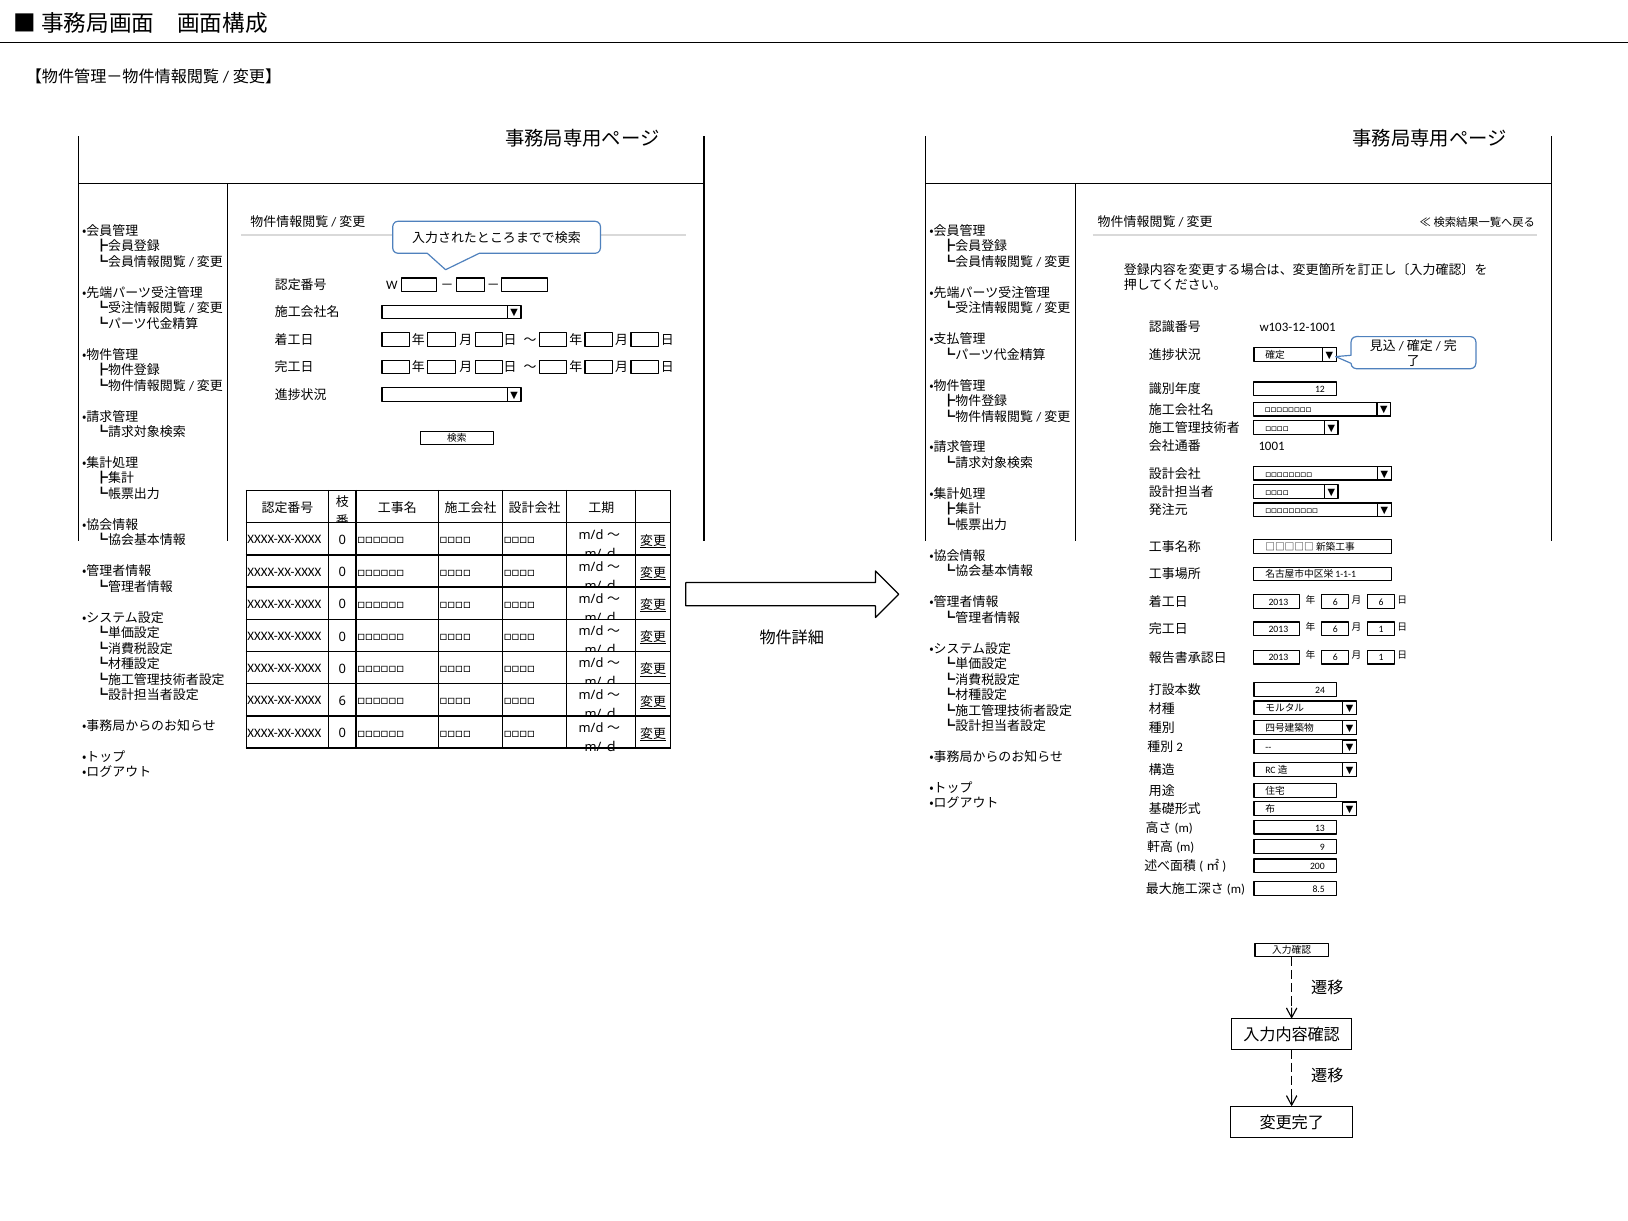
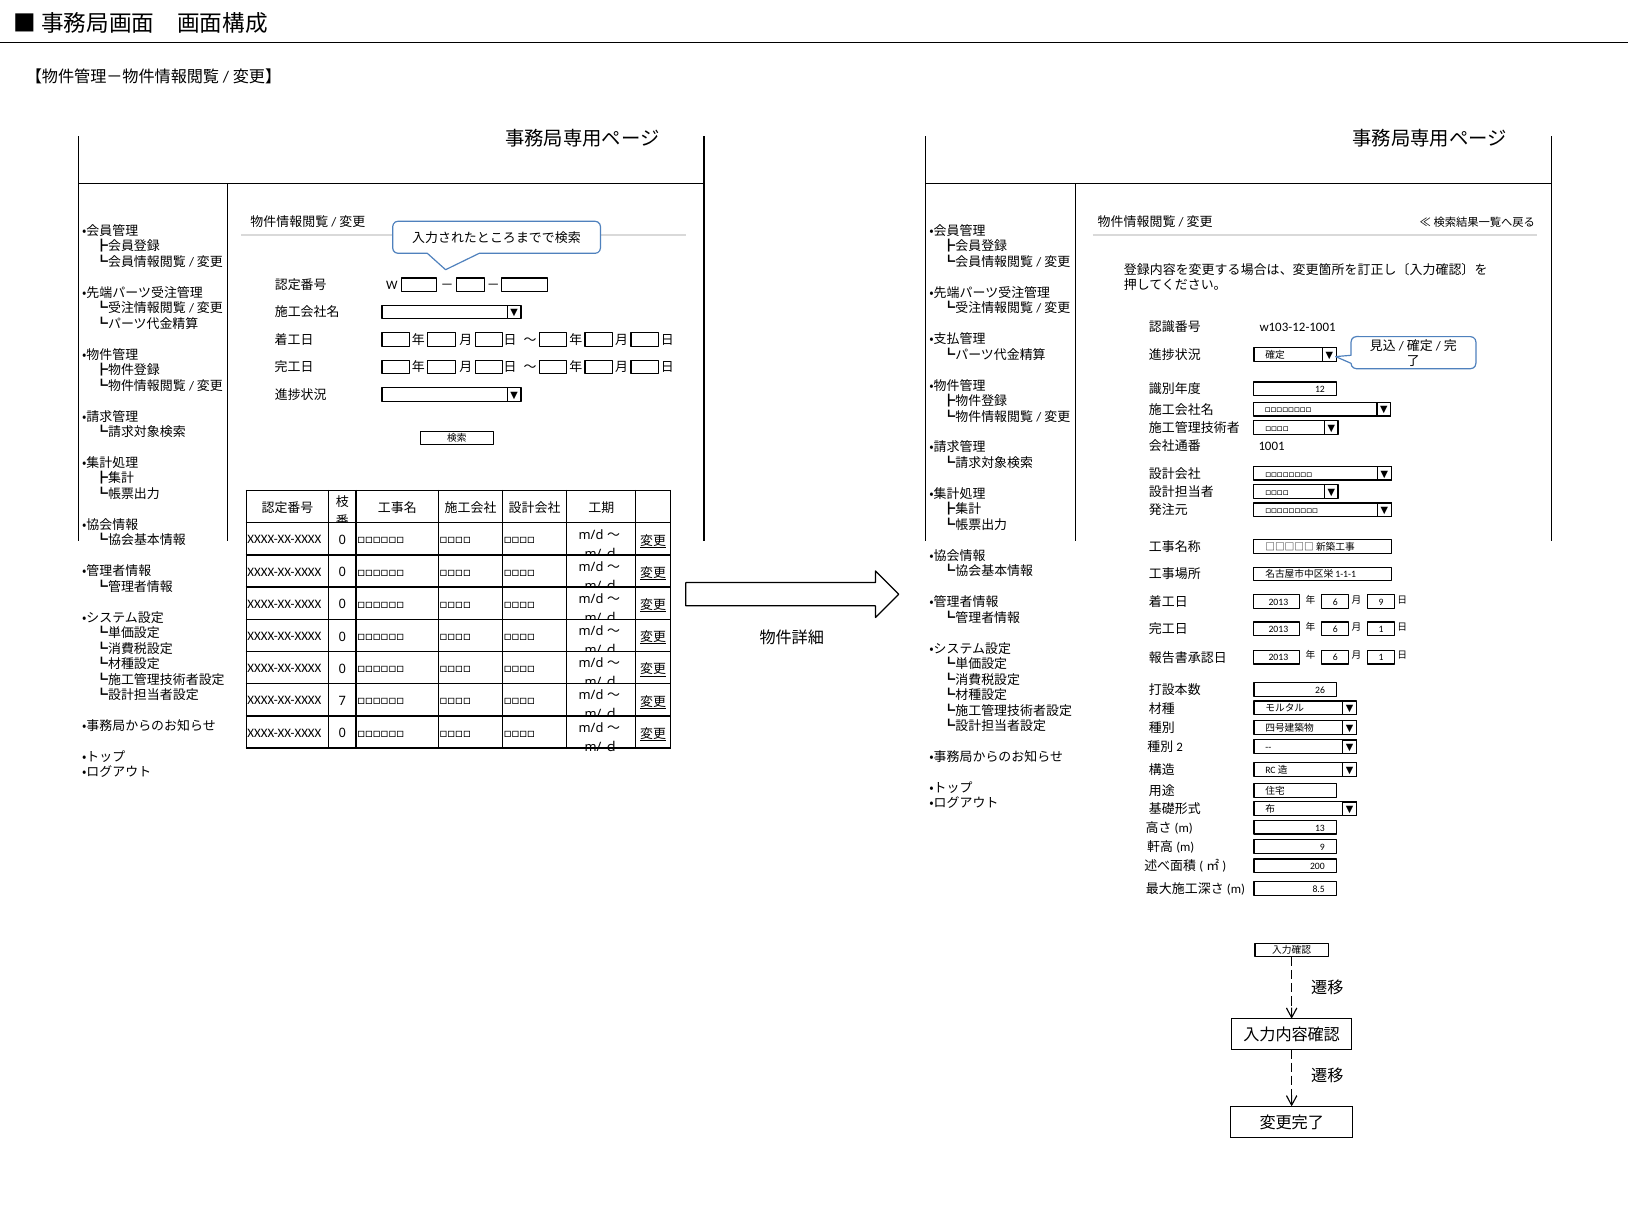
6 at (1381, 602): 6 -> 9
24: 24 -> 26
XXXX-XX-XXXX 6: 6 -> 7
